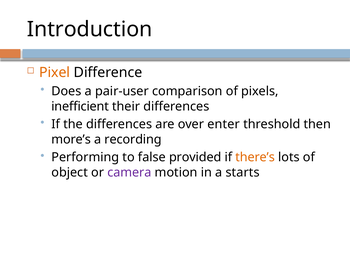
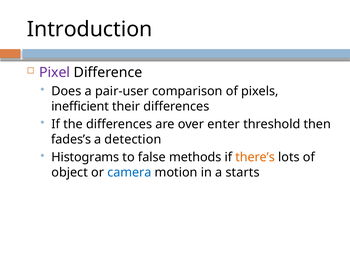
Pixel colour: orange -> purple
more’s: more’s -> fades’s
recording: recording -> detection
Performing: Performing -> Histograms
provided: provided -> methods
camera colour: purple -> blue
